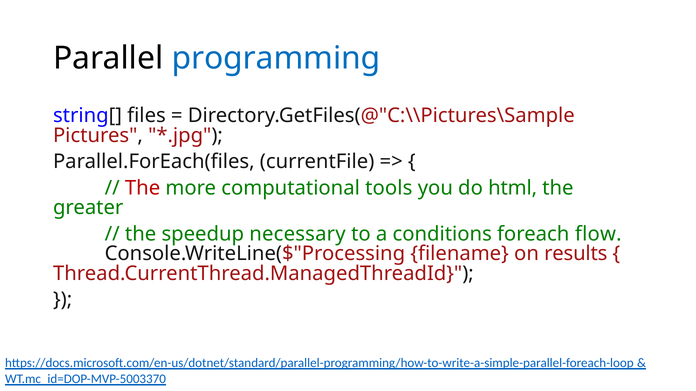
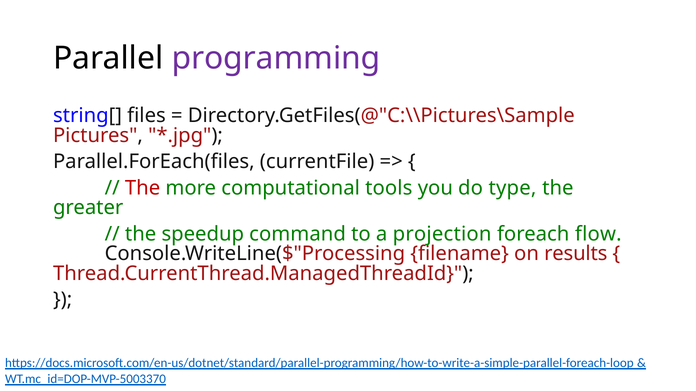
programming colour: blue -> purple
html: html -> type
necessary: necessary -> command
conditions: conditions -> projection
